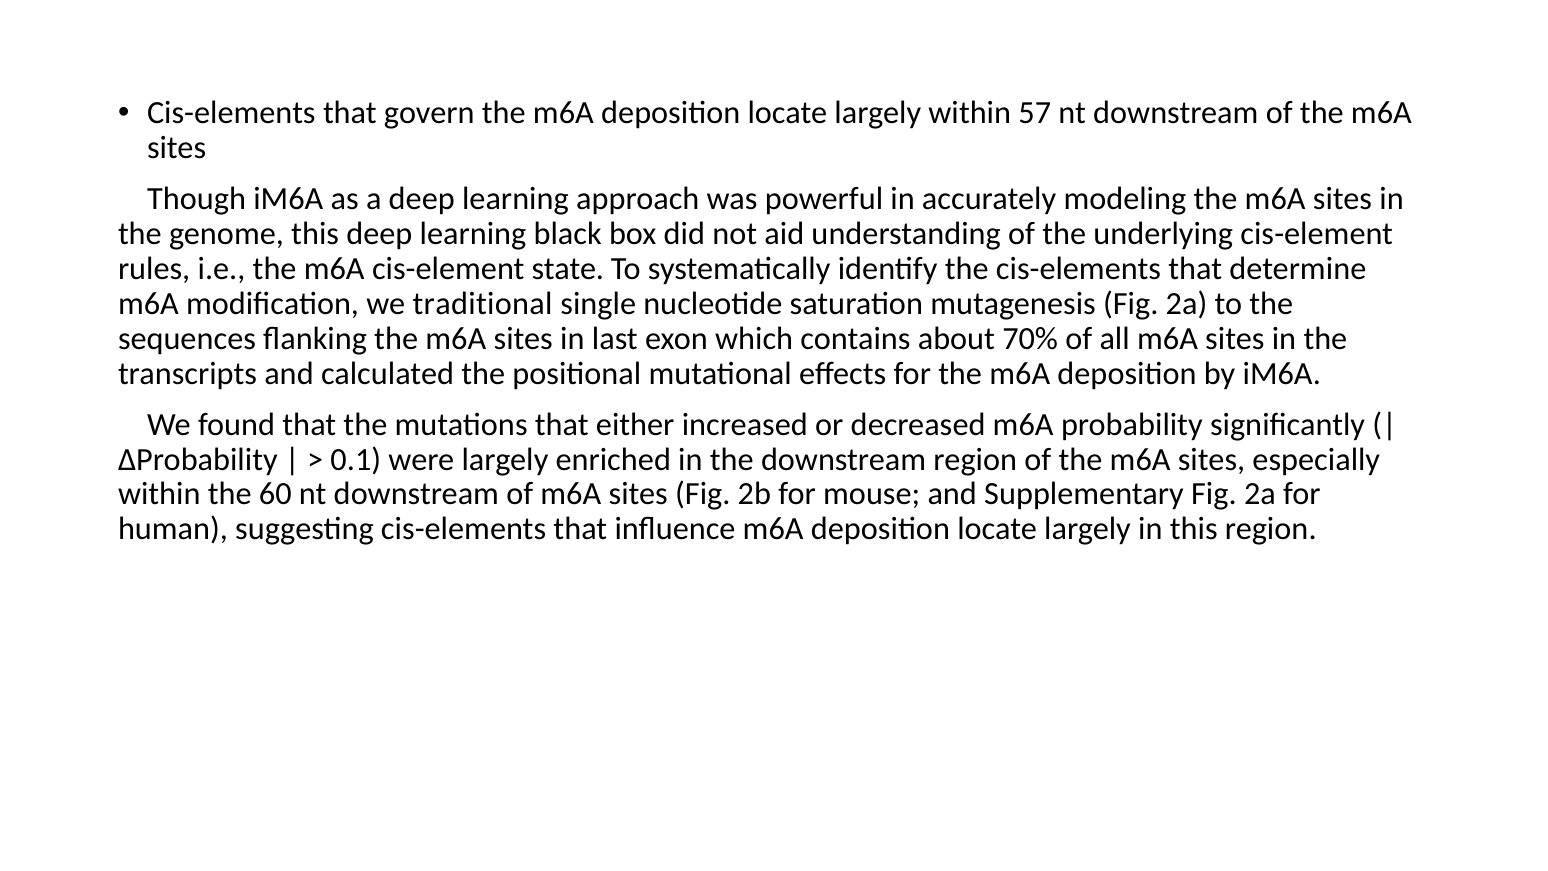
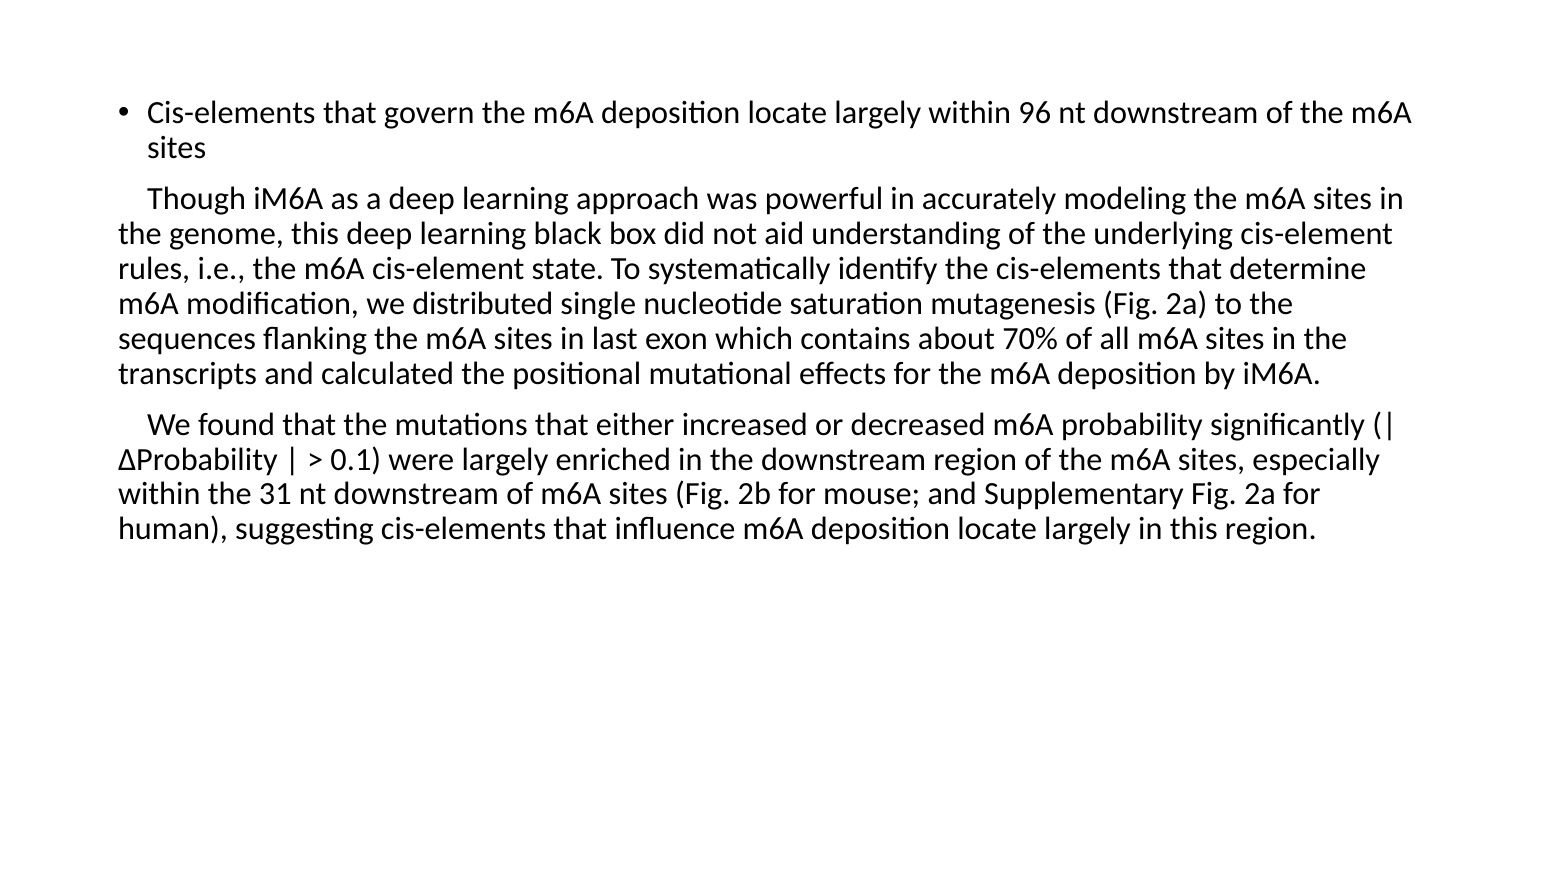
57: 57 -> 96
traditional: traditional -> distributed
60: 60 -> 31
